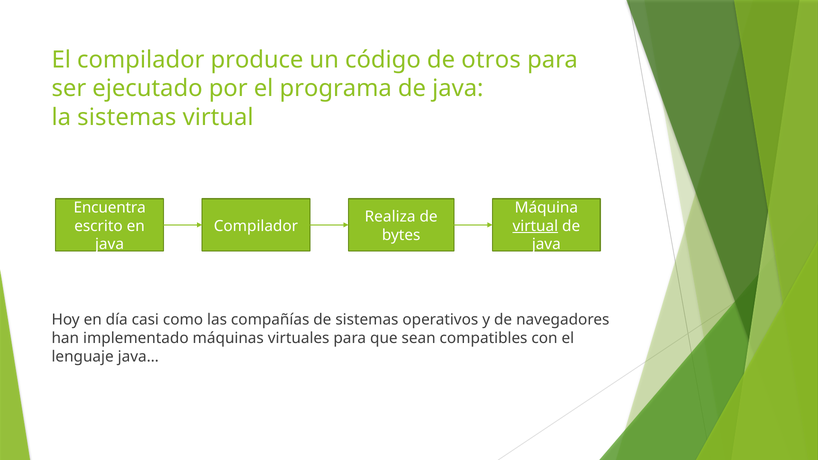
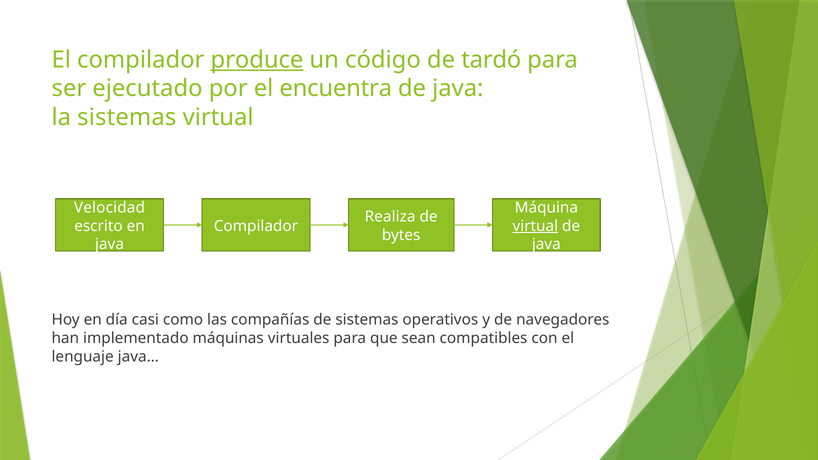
produce underline: none -> present
otros: otros -> tardó
programa: programa -> encuentra
Encuentra: Encuentra -> Velocidad
